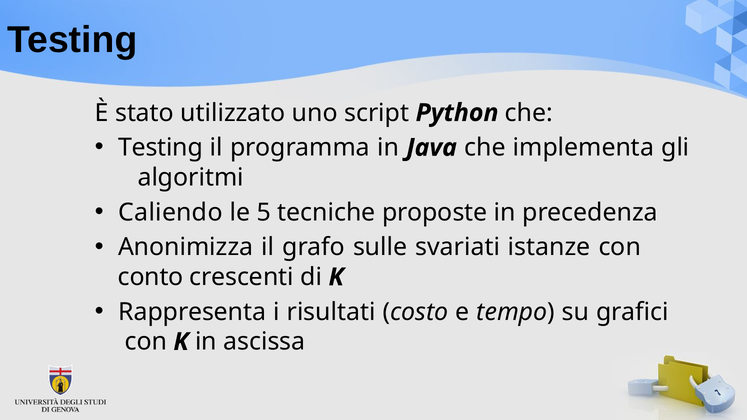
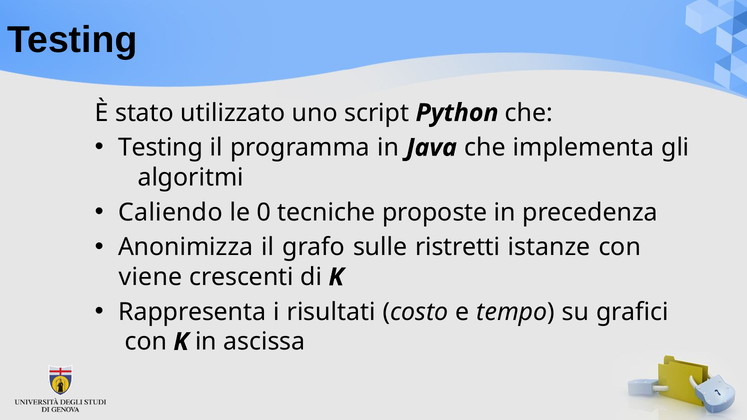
5: 5 -> 0
svariati: svariati -> ristretti
conto: conto -> viene
